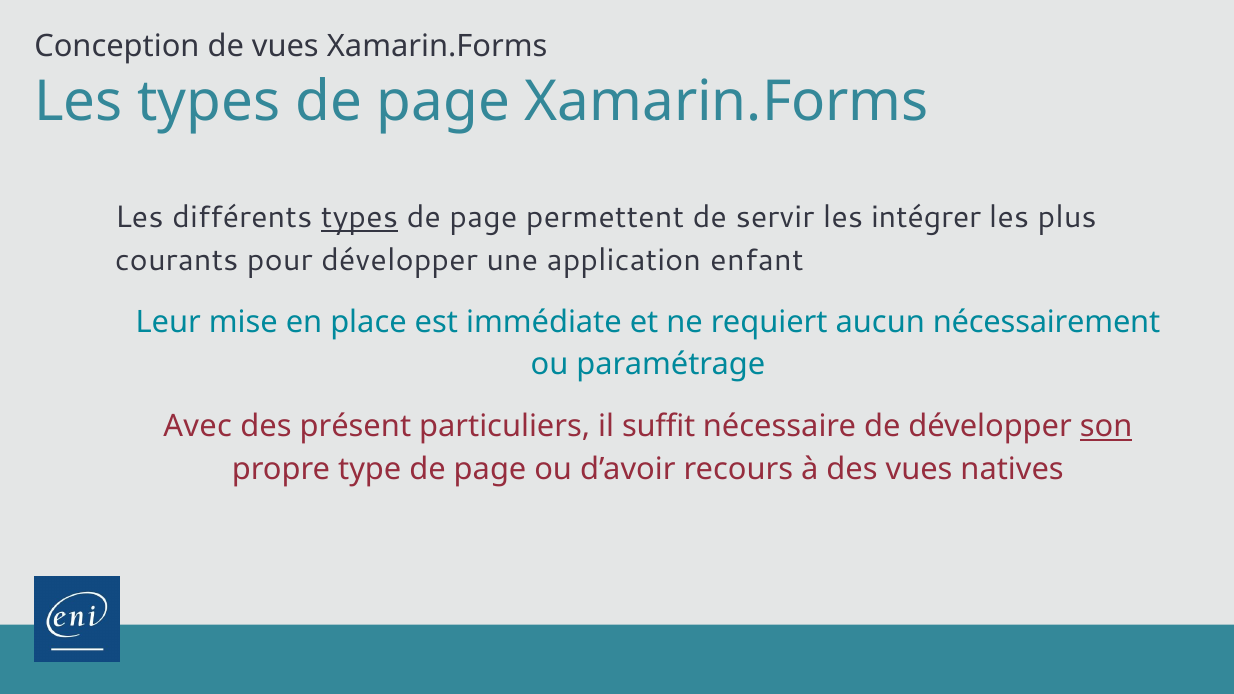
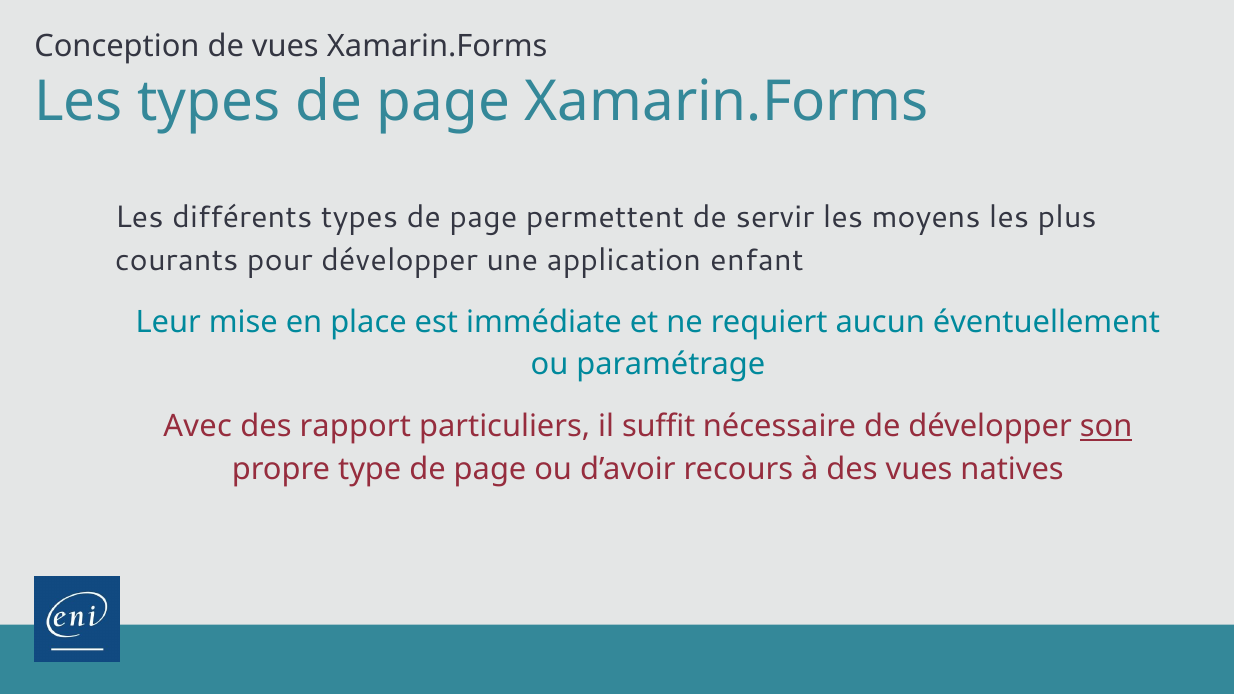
types at (359, 218) underline: present -> none
intégrer: intégrer -> moyens
nécessairement: nécessairement -> éventuellement
présent: présent -> rapport
